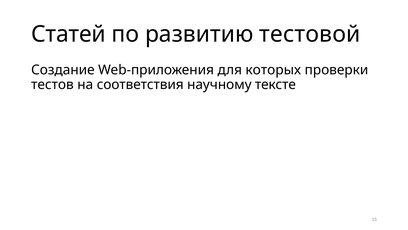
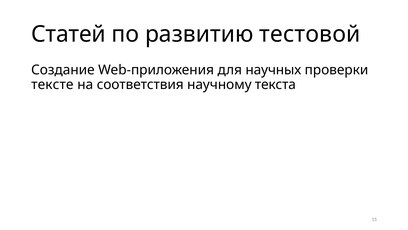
которых: которых -> научных
тестов: тестов -> тексте
тексте: тексте -> текста
